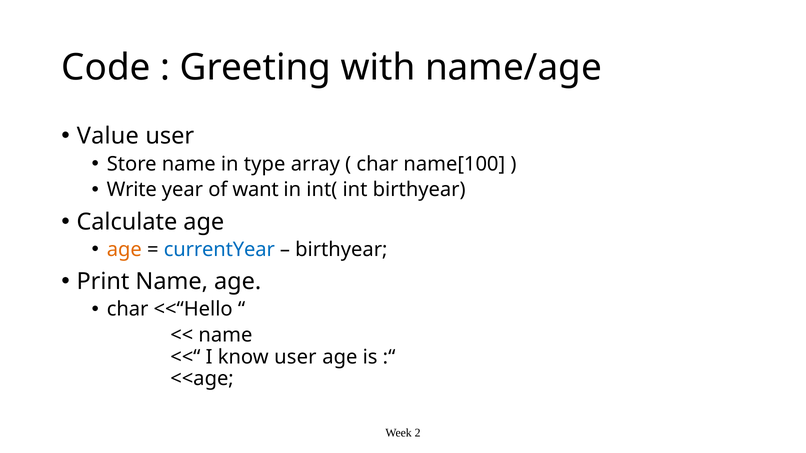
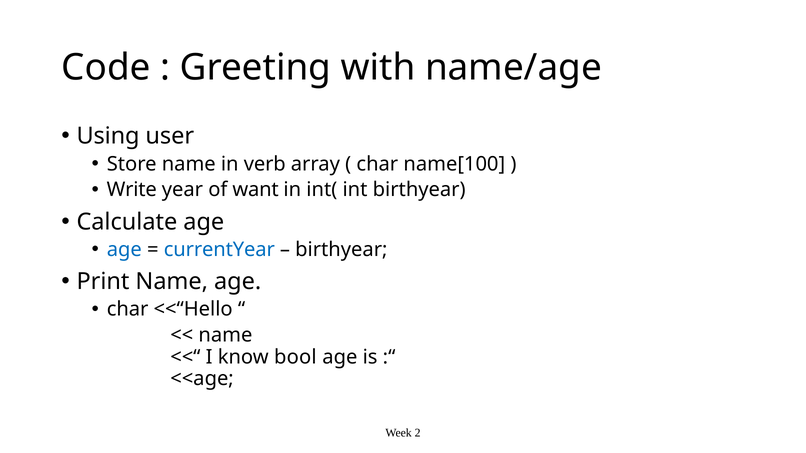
Value: Value -> Using
type: type -> verb
age at (124, 250) colour: orange -> blue
know user: user -> bool
